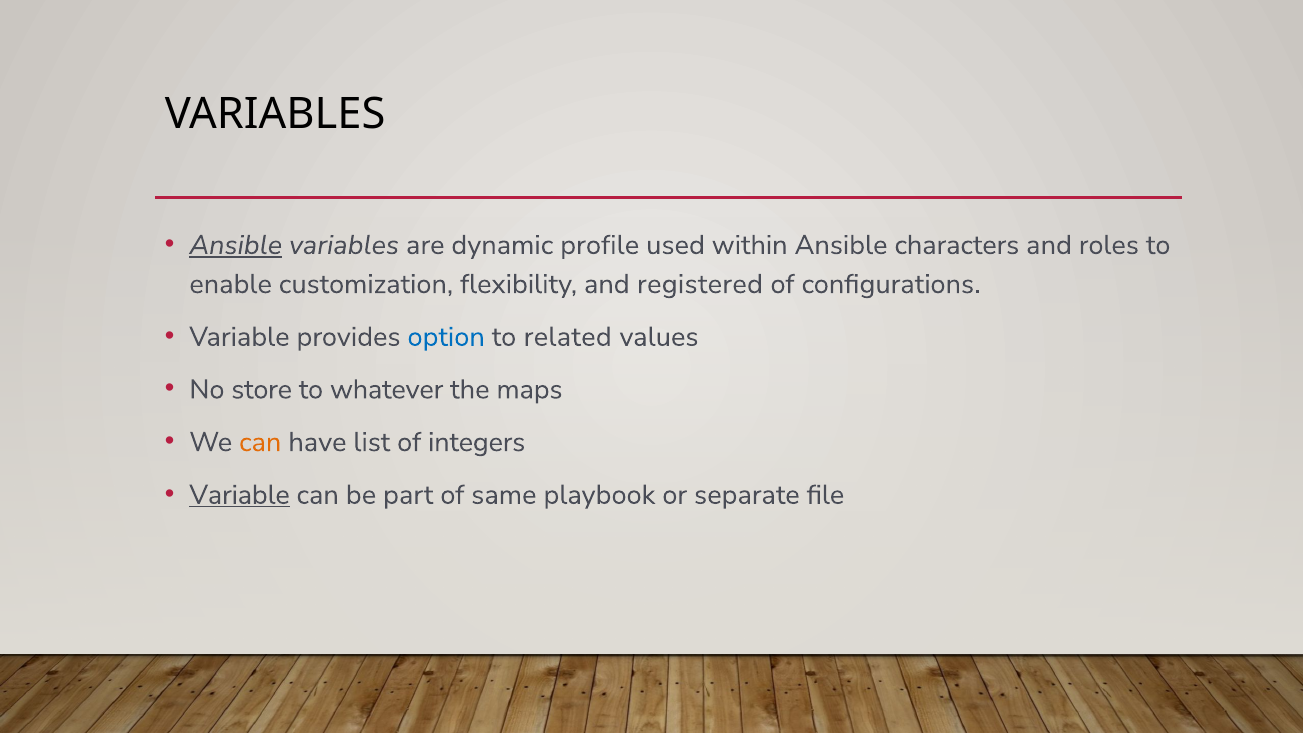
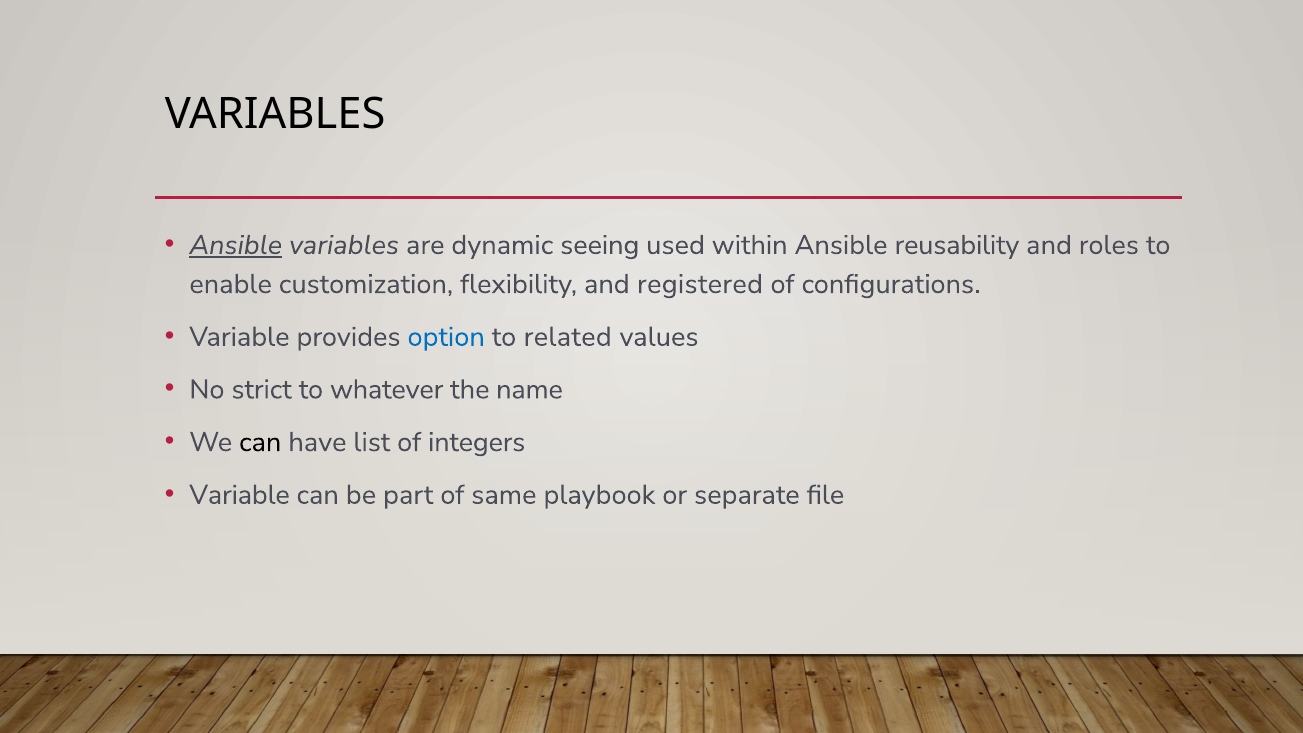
profile: profile -> seeing
characters: characters -> reusability
store: store -> strict
maps: maps -> name
can at (260, 442) colour: orange -> black
Variable at (240, 495) underline: present -> none
